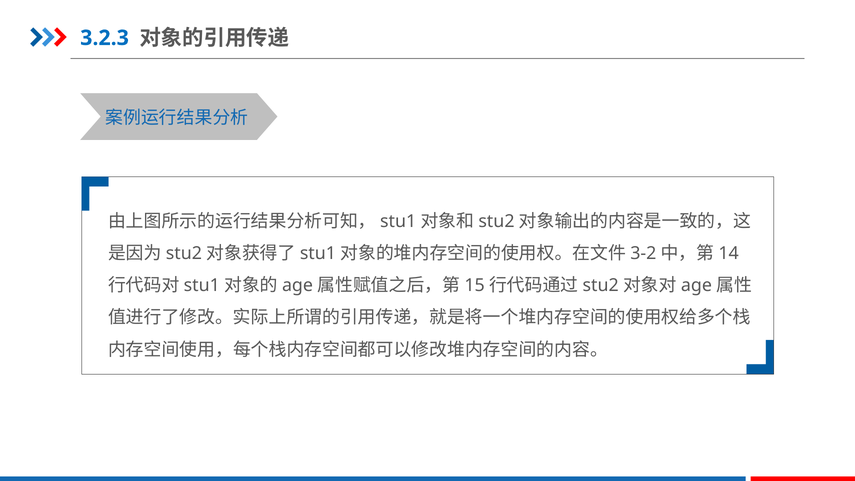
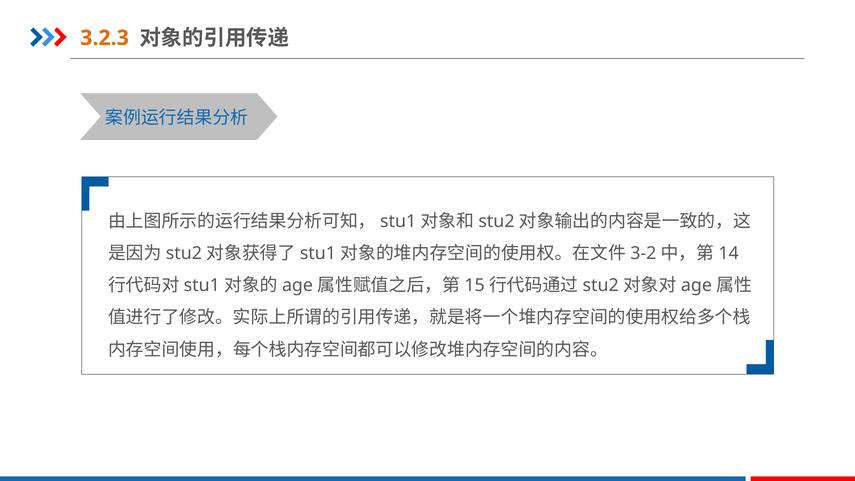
3.2.3 colour: blue -> orange
